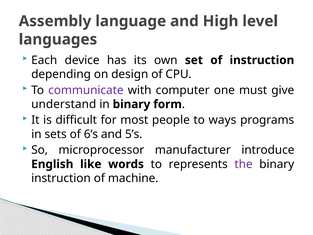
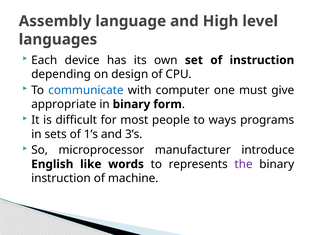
communicate colour: purple -> blue
understand: understand -> appropriate
6’s: 6’s -> 1’s
5’s: 5’s -> 3’s
